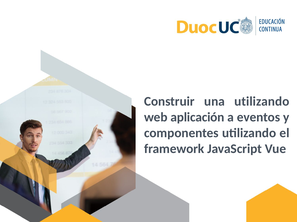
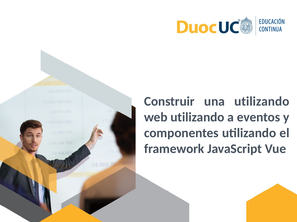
web aplicación: aplicación -> utilizando
